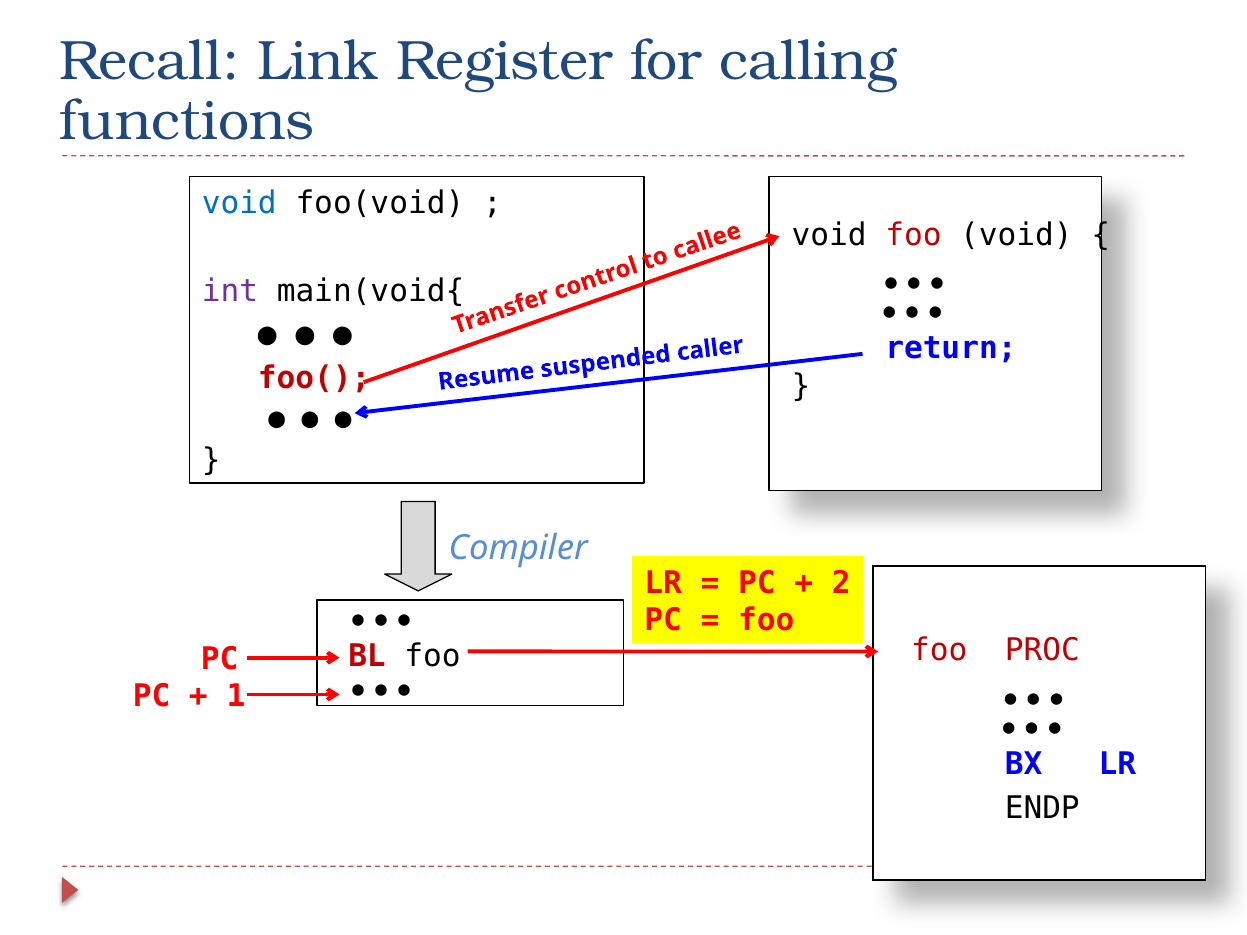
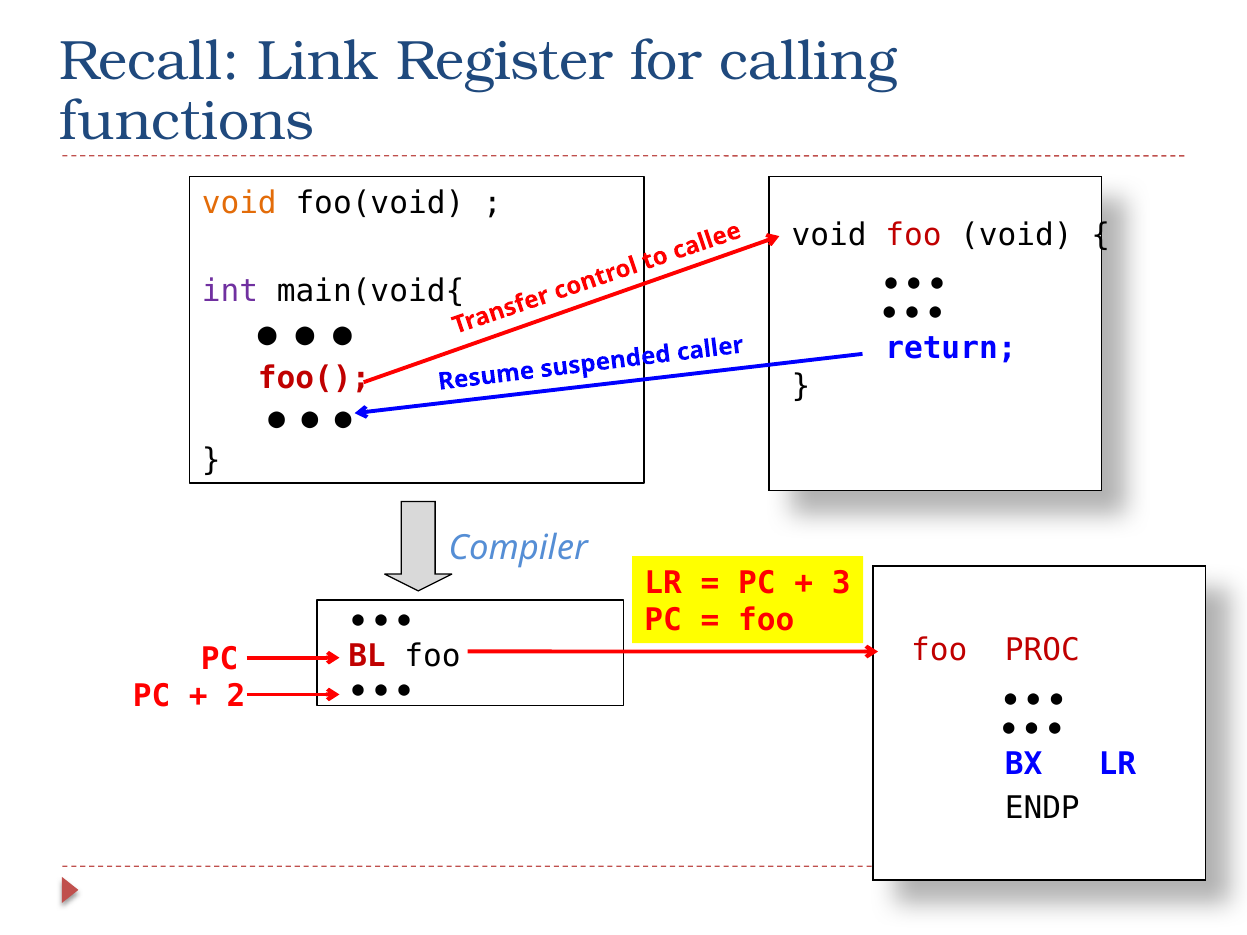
void at (239, 204) colour: blue -> orange
2: 2 -> 3
1: 1 -> 2
